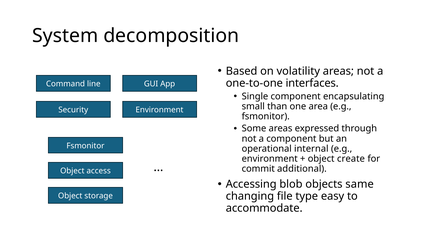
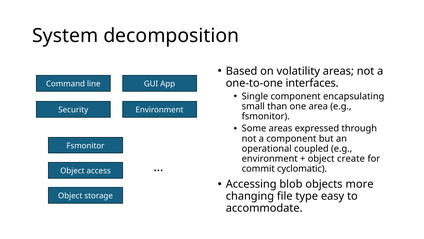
internal: internal -> coupled
additional: additional -> cyclomatic
same: same -> more
